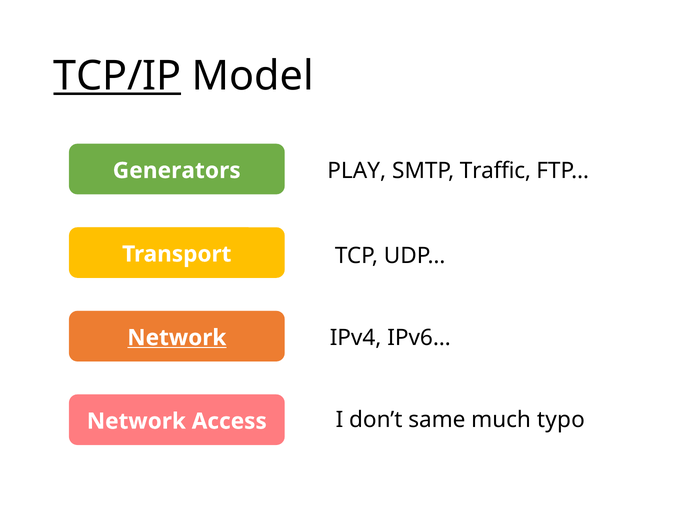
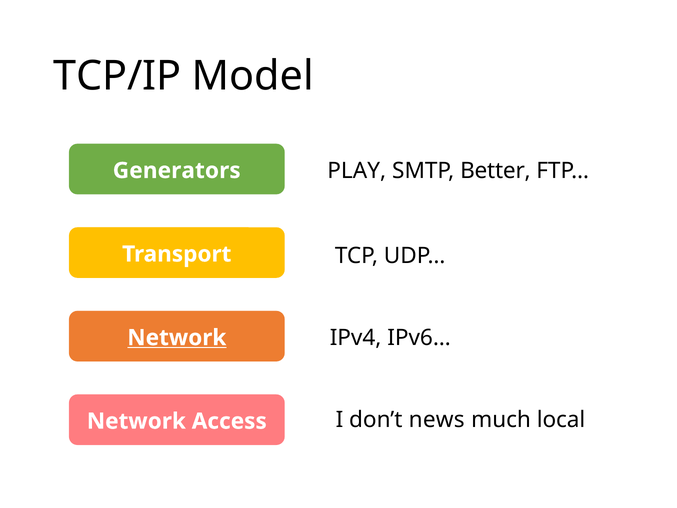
TCP/IP underline: present -> none
Traffic: Traffic -> Better
same: same -> news
typo: typo -> local
